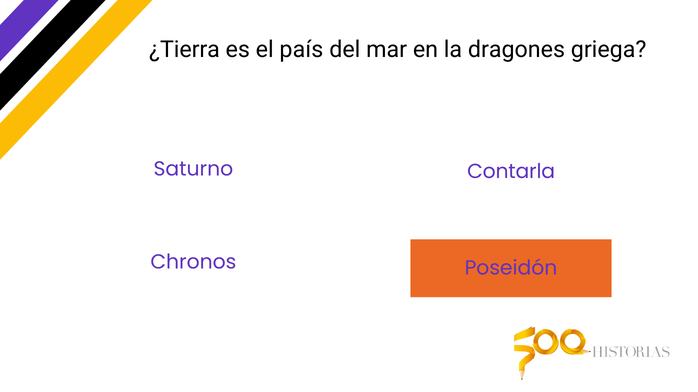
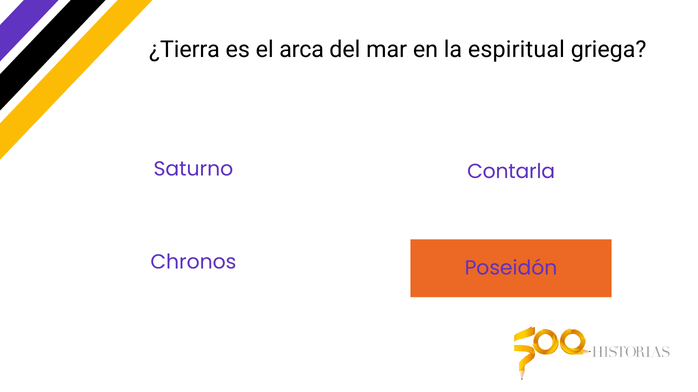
país: país -> arca
dragones: dragones -> espiritual
